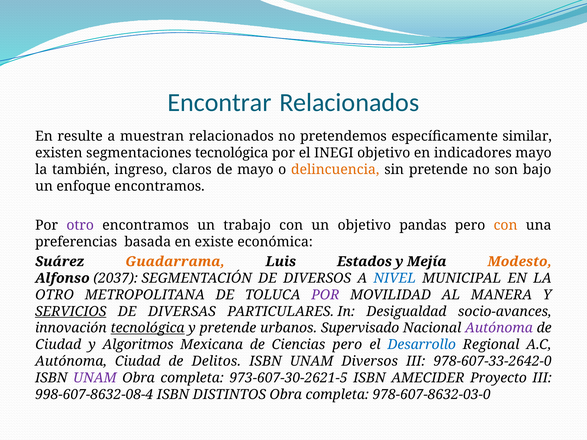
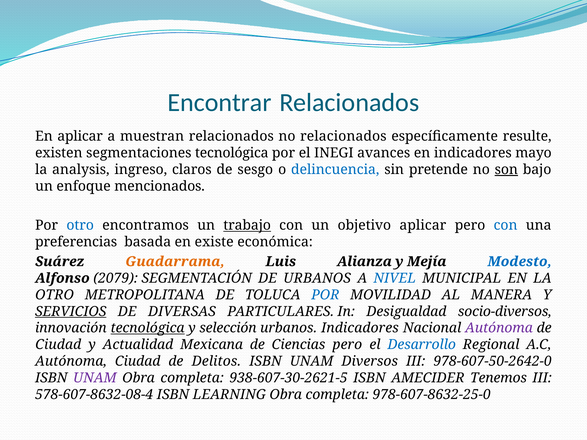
En resulte: resulte -> aplicar
no pretendemos: pretendemos -> relacionados
similar: similar -> resulte
INEGI objetivo: objetivo -> avances
también: también -> analysis
de mayo: mayo -> sesgo
delincuencia colour: orange -> blue
son underline: none -> present
enfoque encontramos: encontramos -> mencionados
otro at (80, 225) colour: purple -> blue
trabajo underline: none -> present
objetivo pandas: pandas -> aplicar
con at (506, 225) colour: orange -> blue
Estados: Estados -> Alianza
Modesto colour: orange -> blue
2037: 2037 -> 2079
DE DIVERSOS: DIVERSOS -> URBANOS
POR at (325, 295) colour: purple -> blue
socio-avances: socio-avances -> socio-diversos
y pretende: pretende -> selección
urbanos Supervisado: Supervisado -> Indicadores
Algoritmos: Algoritmos -> Actualidad
978-607-33-2642-0: 978-607-33-2642-0 -> 978-607-50-2642-0
973-607-30-2621-5: 973-607-30-2621-5 -> 938-607-30-2621-5
Proyecto: Proyecto -> Tenemos
998-607-8632-08-4: 998-607-8632-08-4 -> 578-607-8632-08-4
DISTINTOS: DISTINTOS -> LEARNING
978-607-8632-03-0: 978-607-8632-03-0 -> 978-607-8632-25-0
